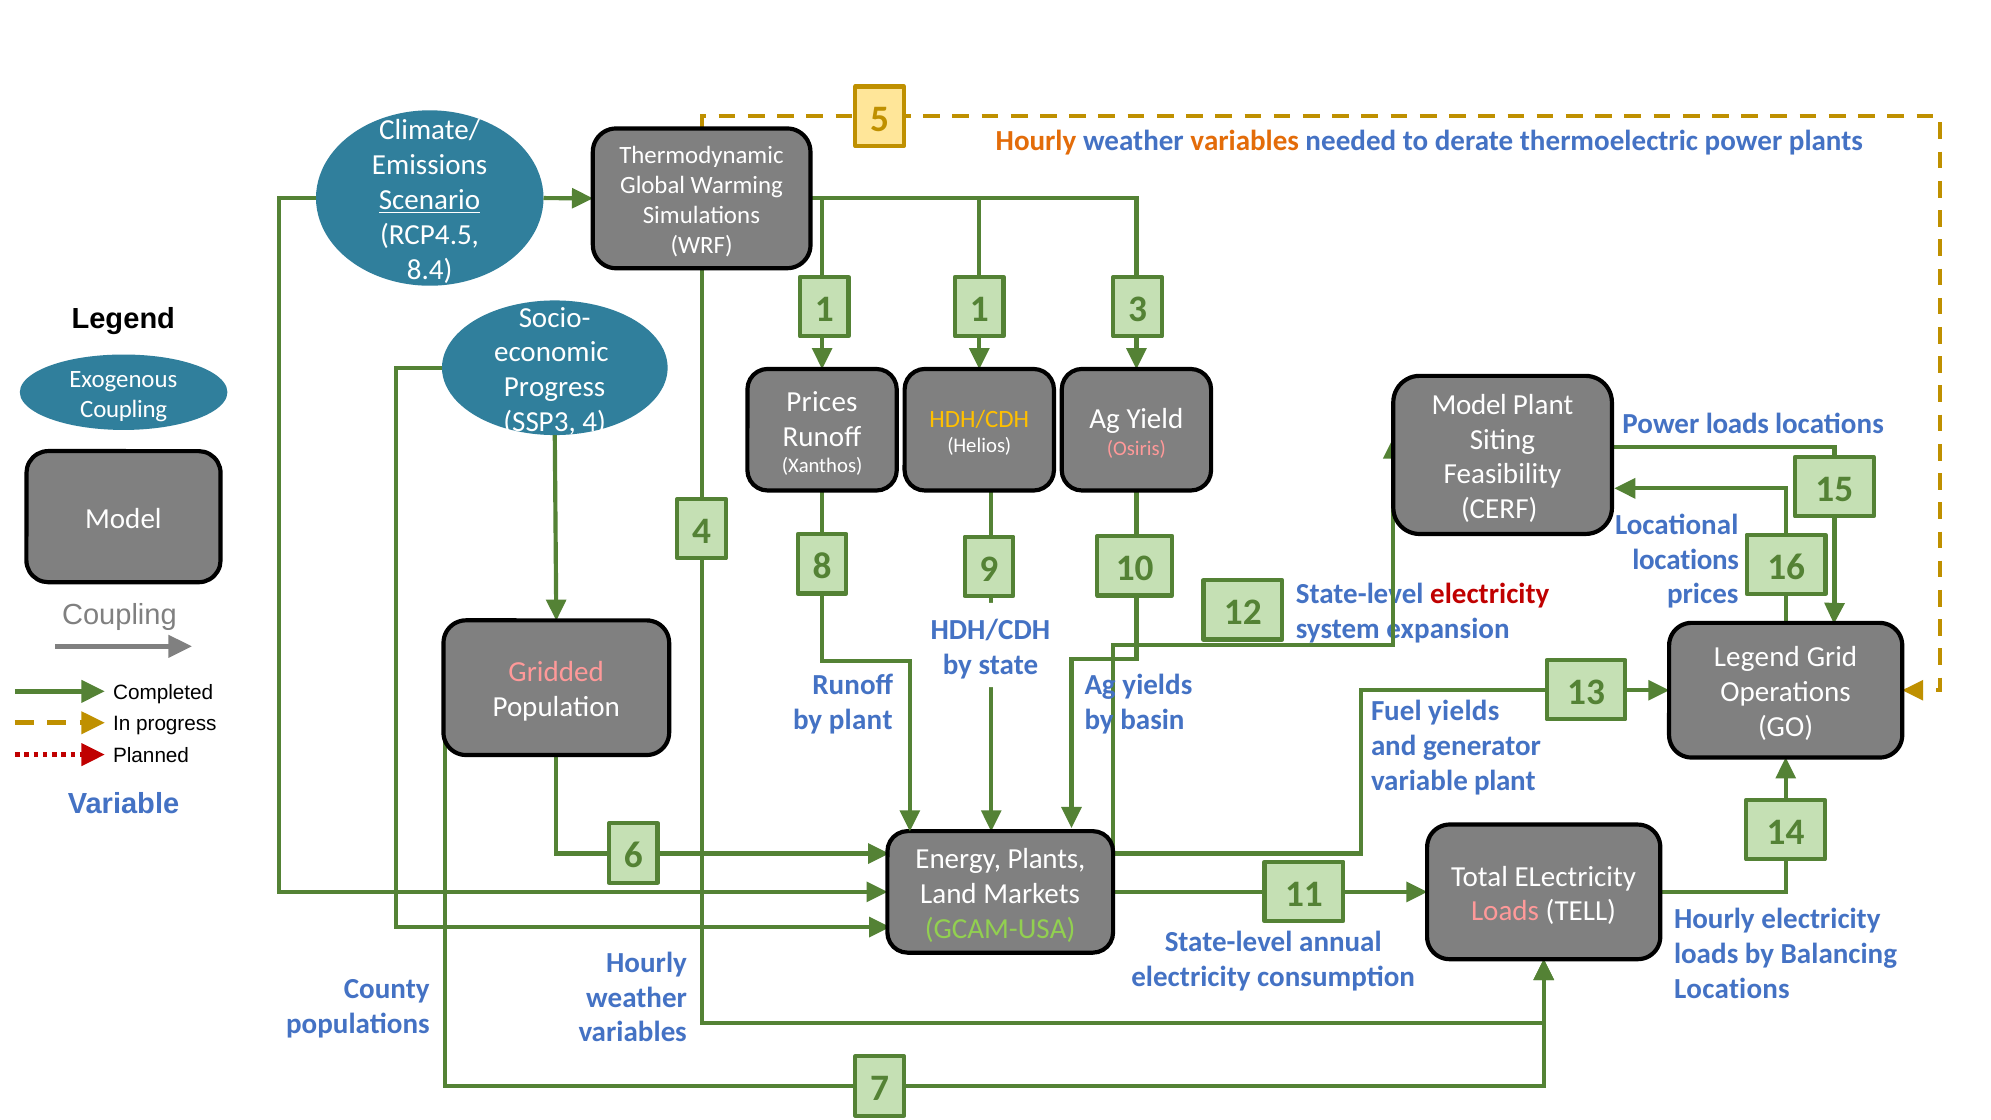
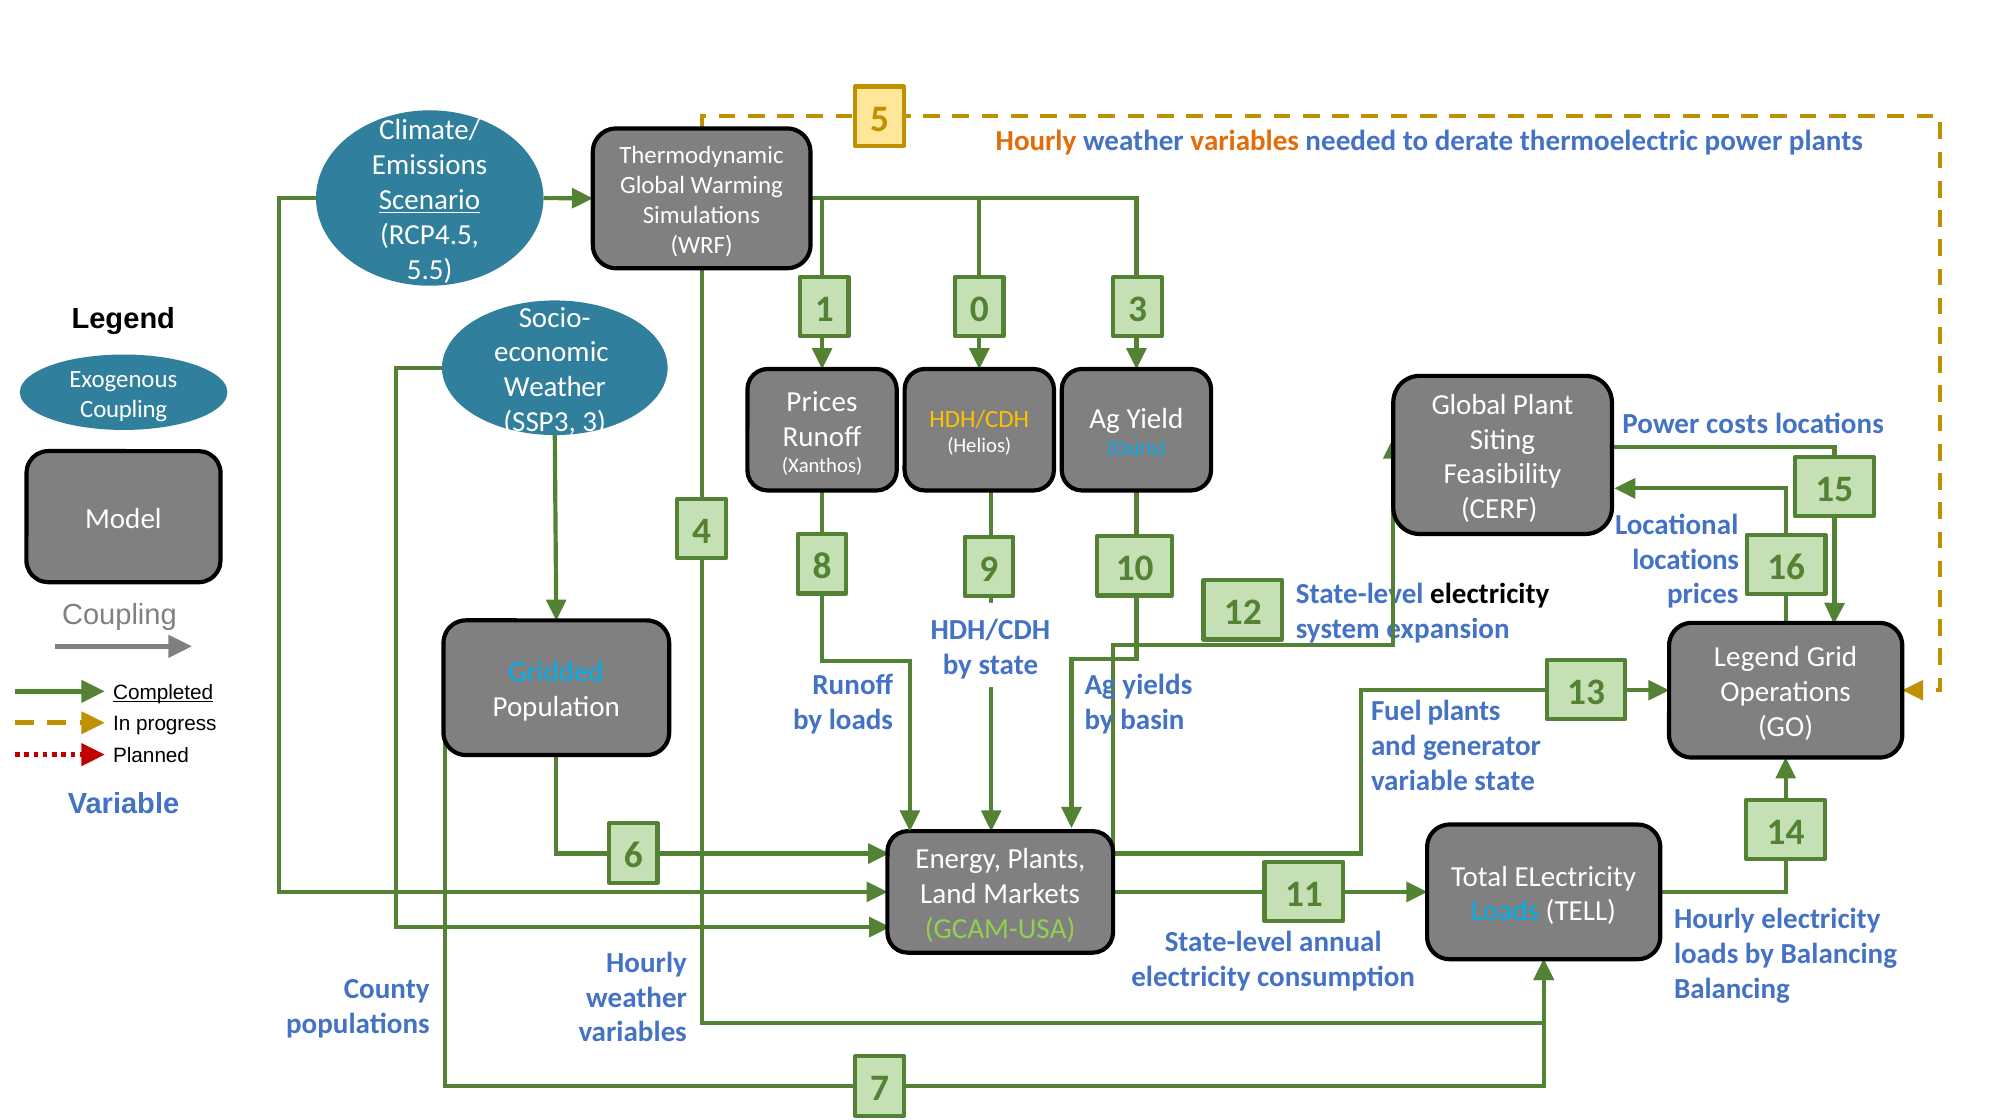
8.4: 8.4 -> 5.5
1 1: 1 -> 0
Progress at (555, 387): Progress -> Weather
Model at (1469, 405): Model -> Global
SSP3 4: 4 -> 3
Power loads: loads -> costs
Osiris colour: pink -> light blue
electricity at (1490, 594) colour: red -> black
Gridded colour: pink -> light blue
Completed underline: none -> present
Fuel yields: yields -> plants
by plant: plant -> loads
variable plant: plant -> state
Loads at (1505, 911) colour: pink -> light blue
Locations at (1732, 989): Locations -> Balancing
